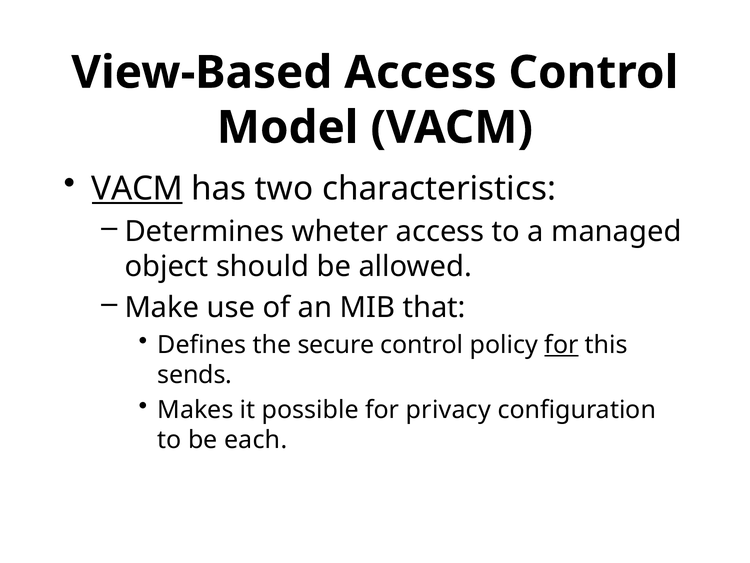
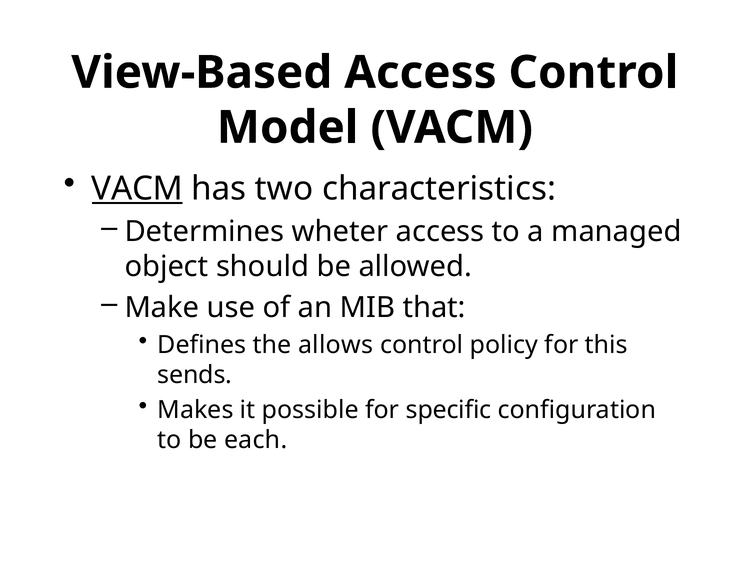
secure: secure -> allows
for at (561, 345) underline: present -> none
privacy: privacy -> specific
